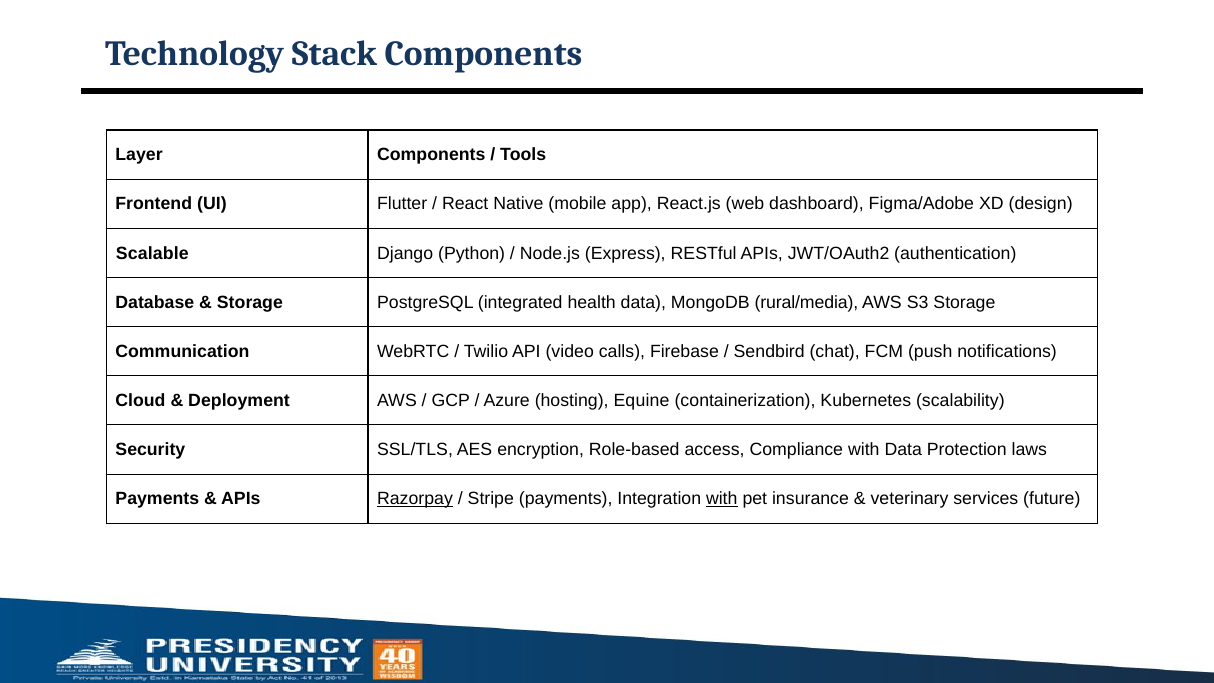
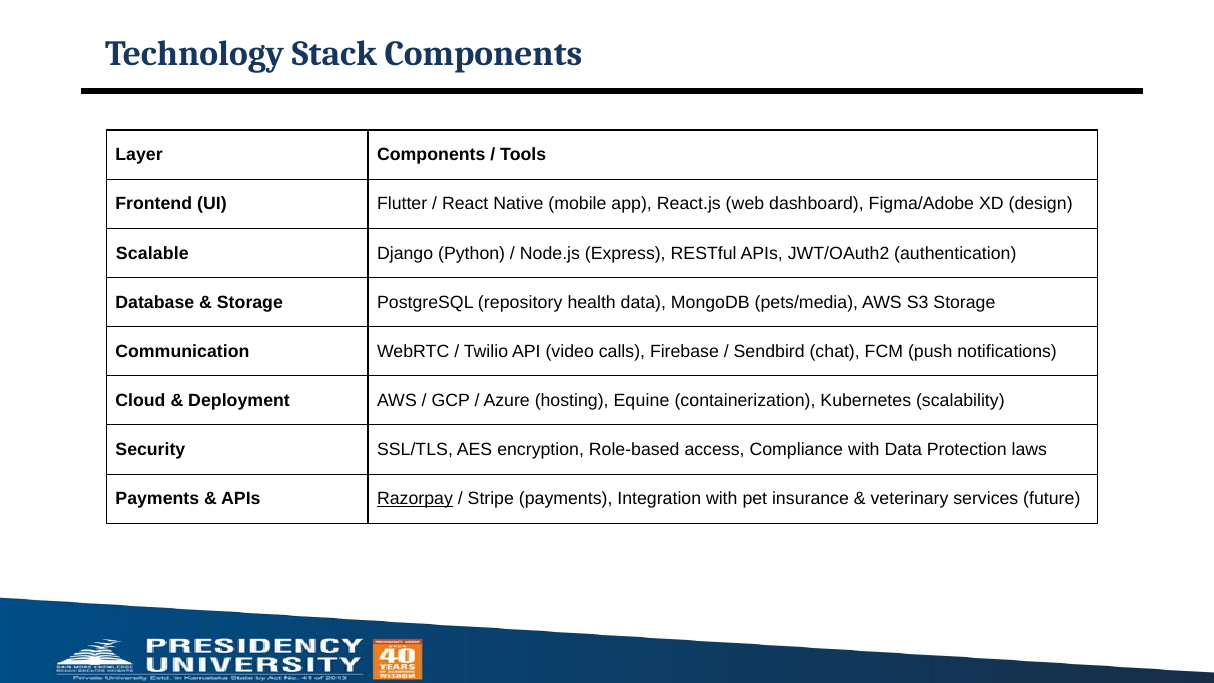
integrated: integrated -> repository
rural/media: rural/media -> pets/media
with at (722, 499) underline: present -> none
